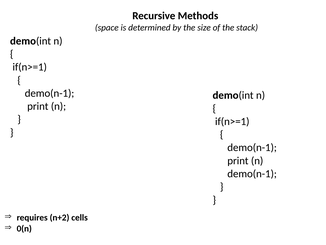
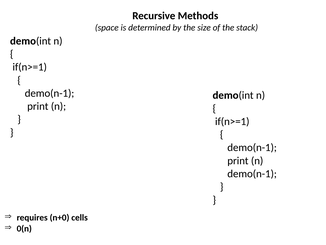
n+2: n+2 -> n+0
